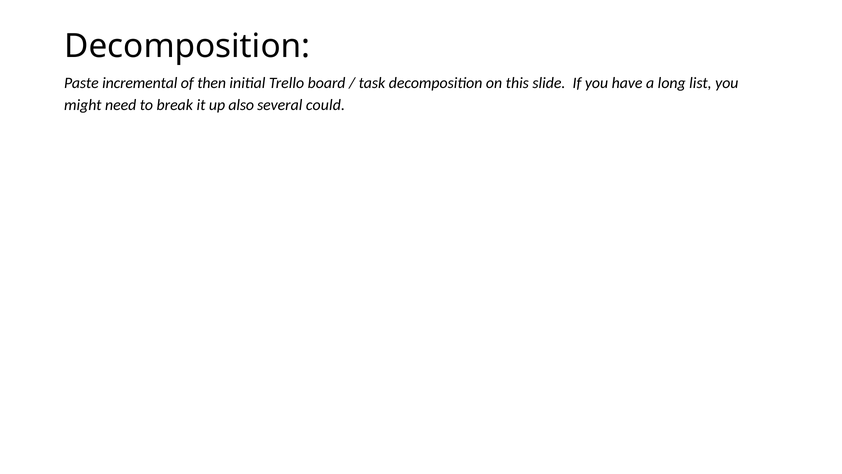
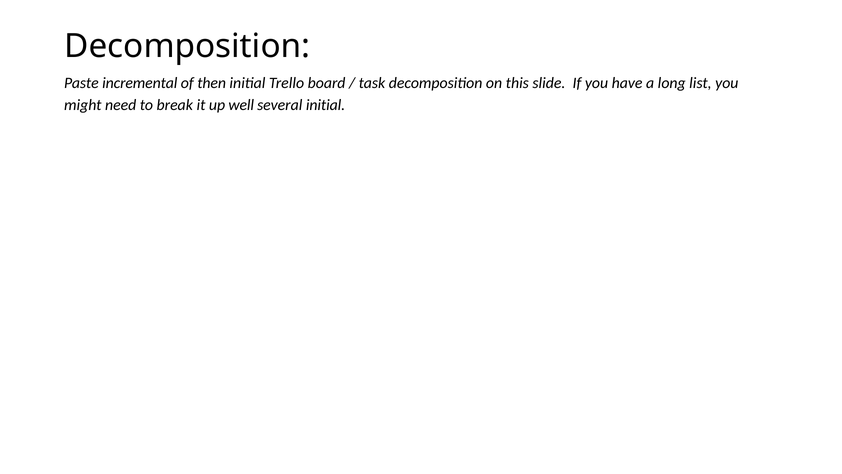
also: also -> well
several could: could -> initial
